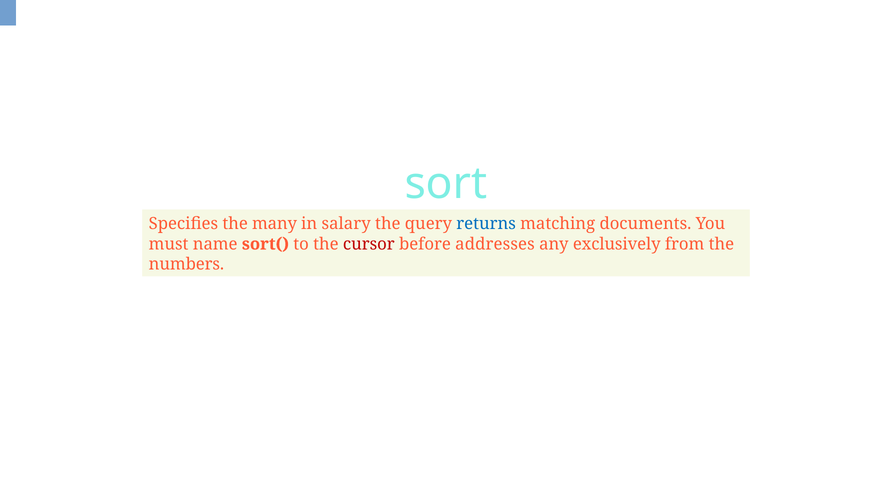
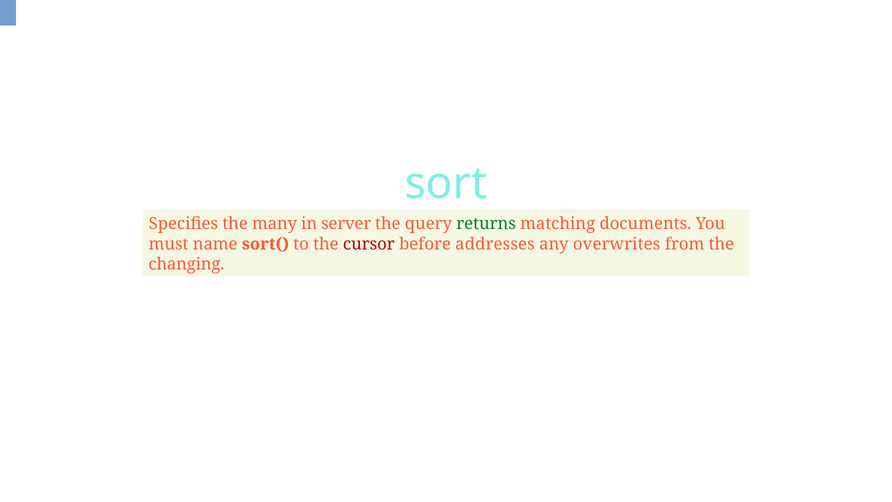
salary: salary -> server
returns colour: blue -> green
exclusively: exclusively -> overwrites
numbers: numbers -> changing
